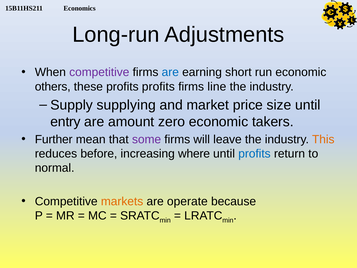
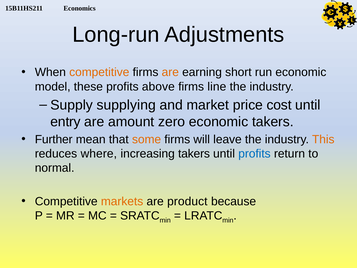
competitive at (99, 72) colour: purple -> orange
are at (170, 72) colour: blue -> orange
others: others -> model
profits profits: profits -> above
size: size -> cost
some colour: purple -> orange
before: before -> where
increasing where: where -> takers
operate: operate -> product
